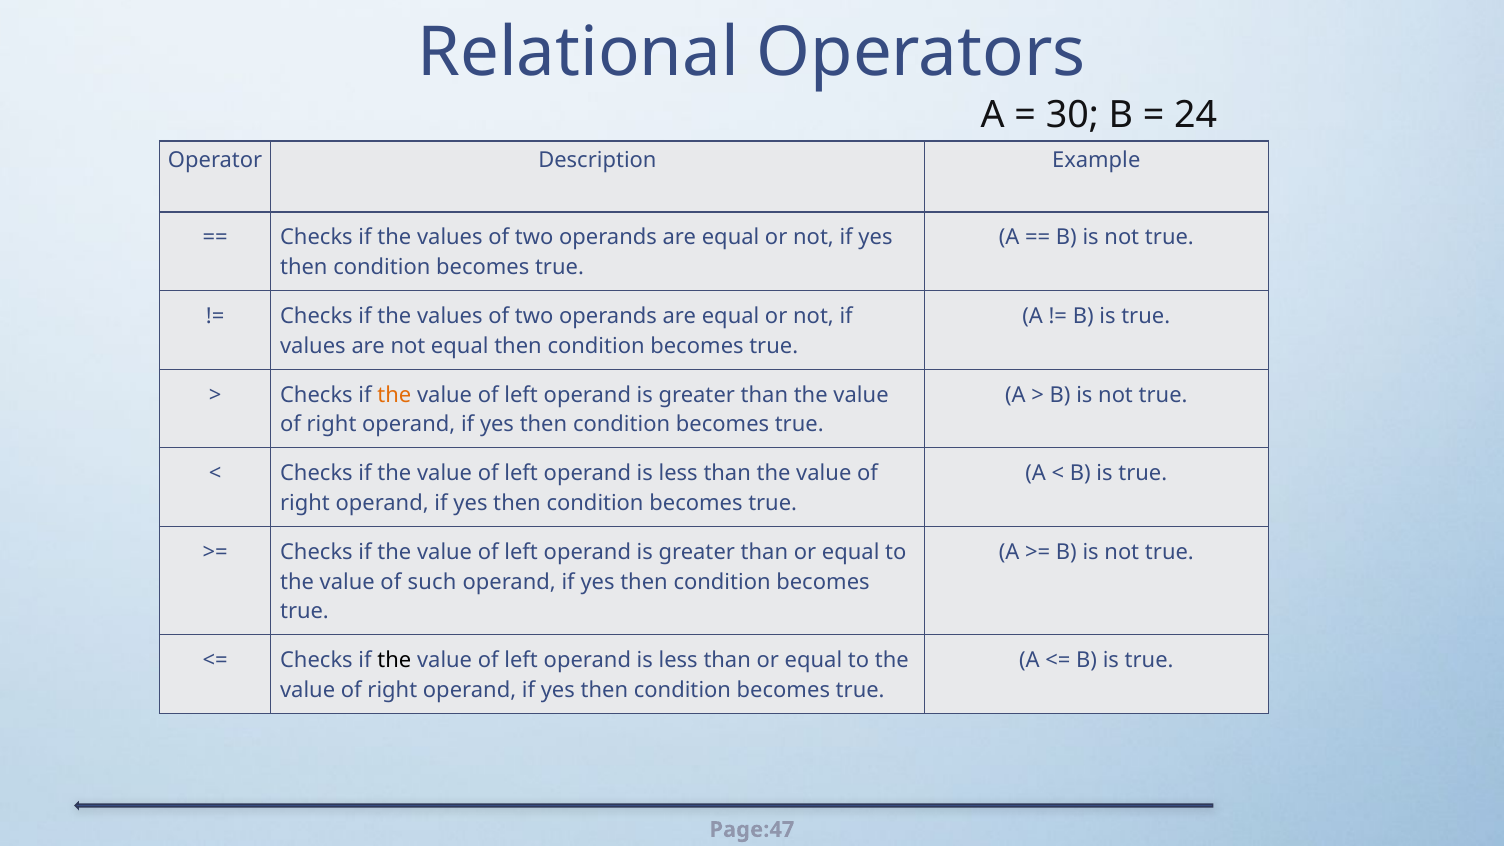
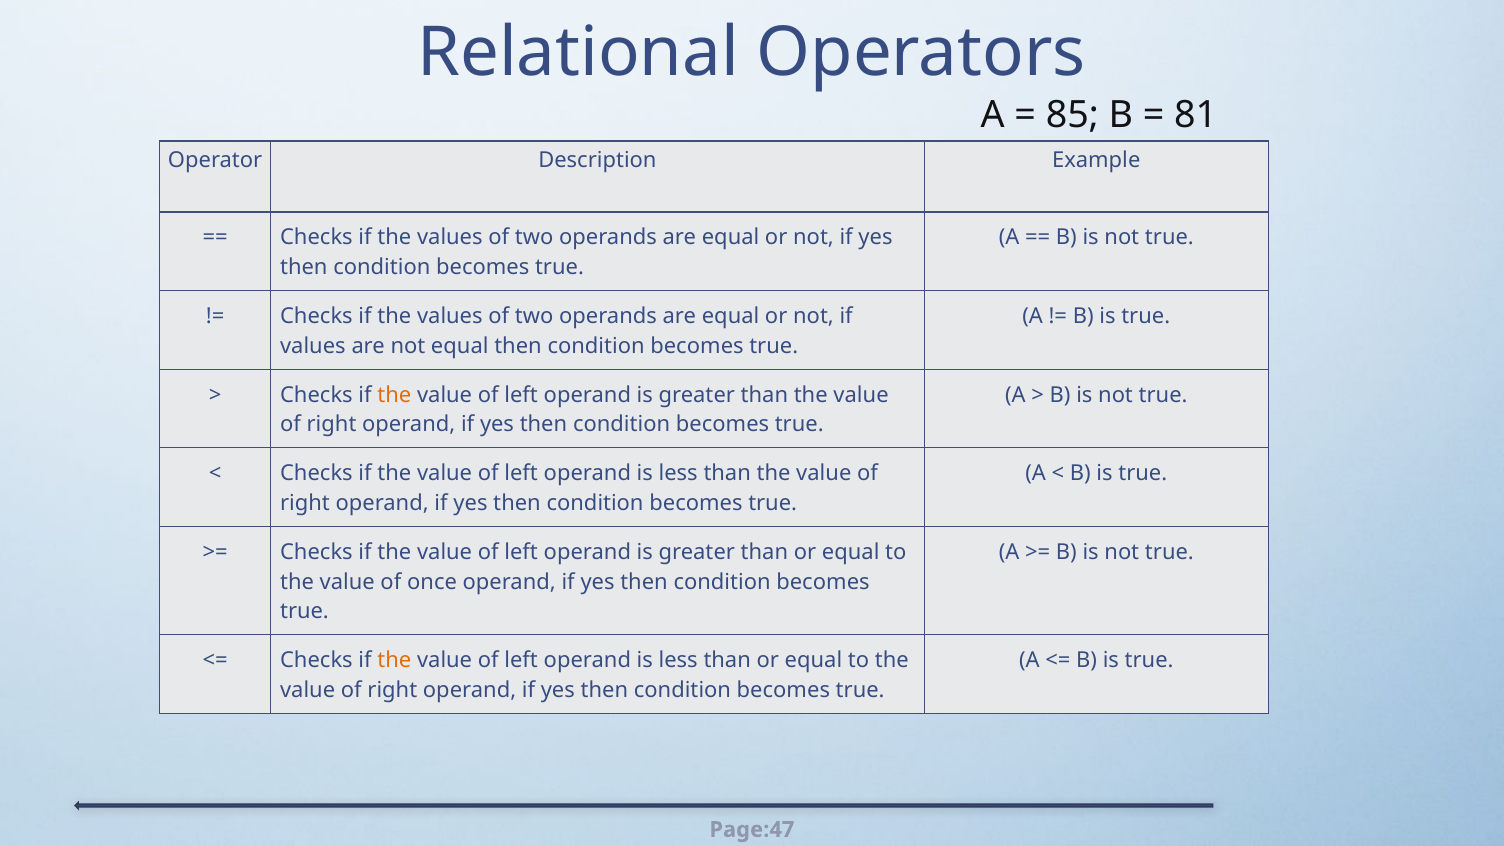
30: 30 -> 85
24: 24 -> 81
such: such -> once
the at (394, 661) colour: black -> orange
